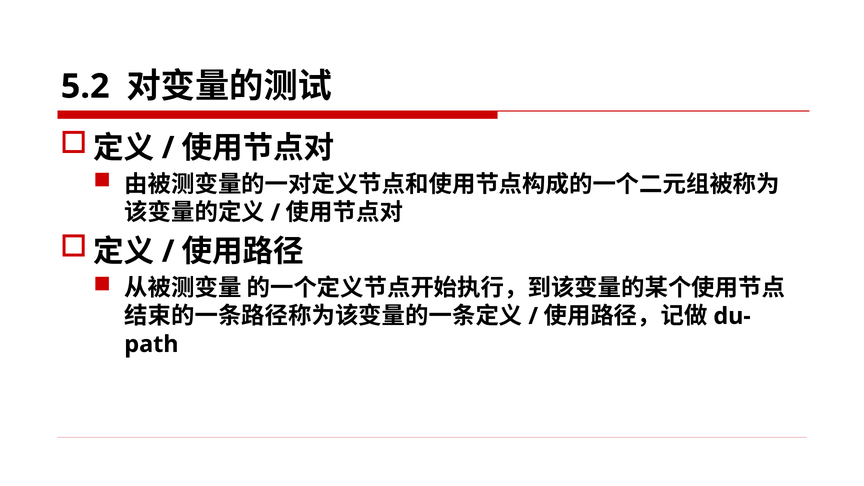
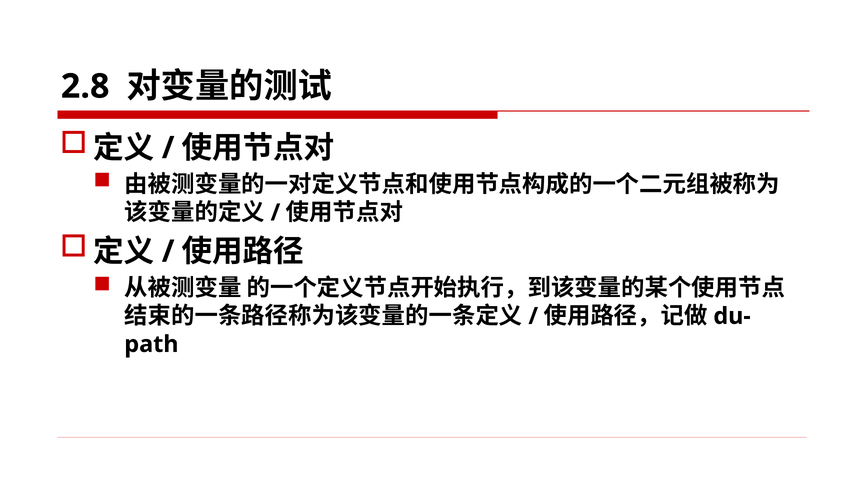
5.2: 5.2 -> 2.8
